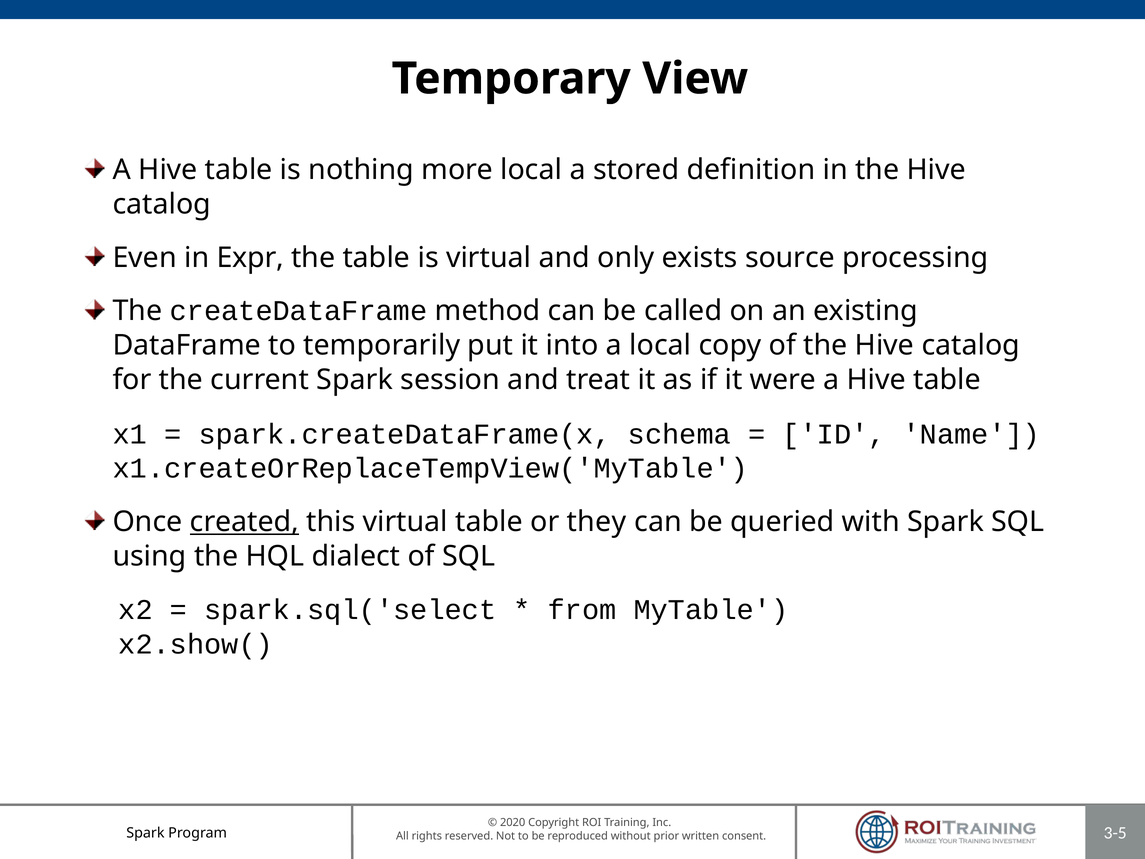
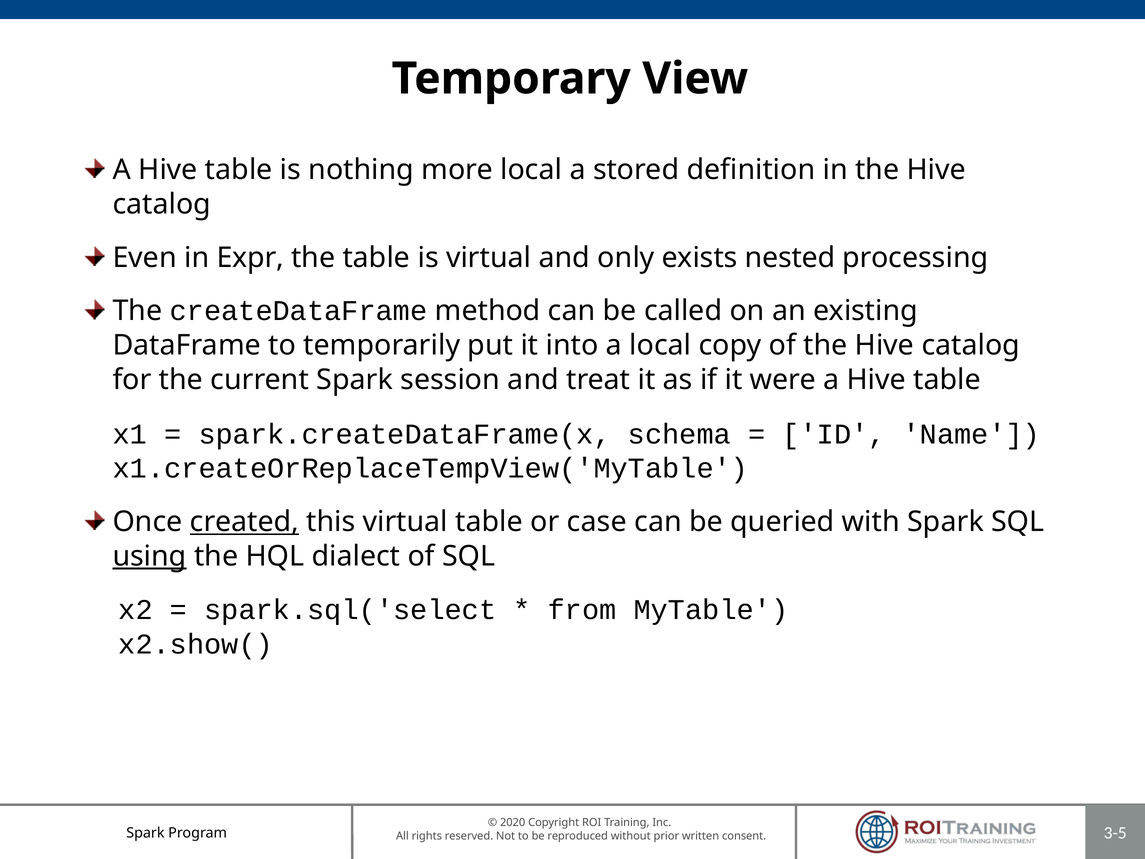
source: source -> nested
they: they -> case
using underline: none -> present
